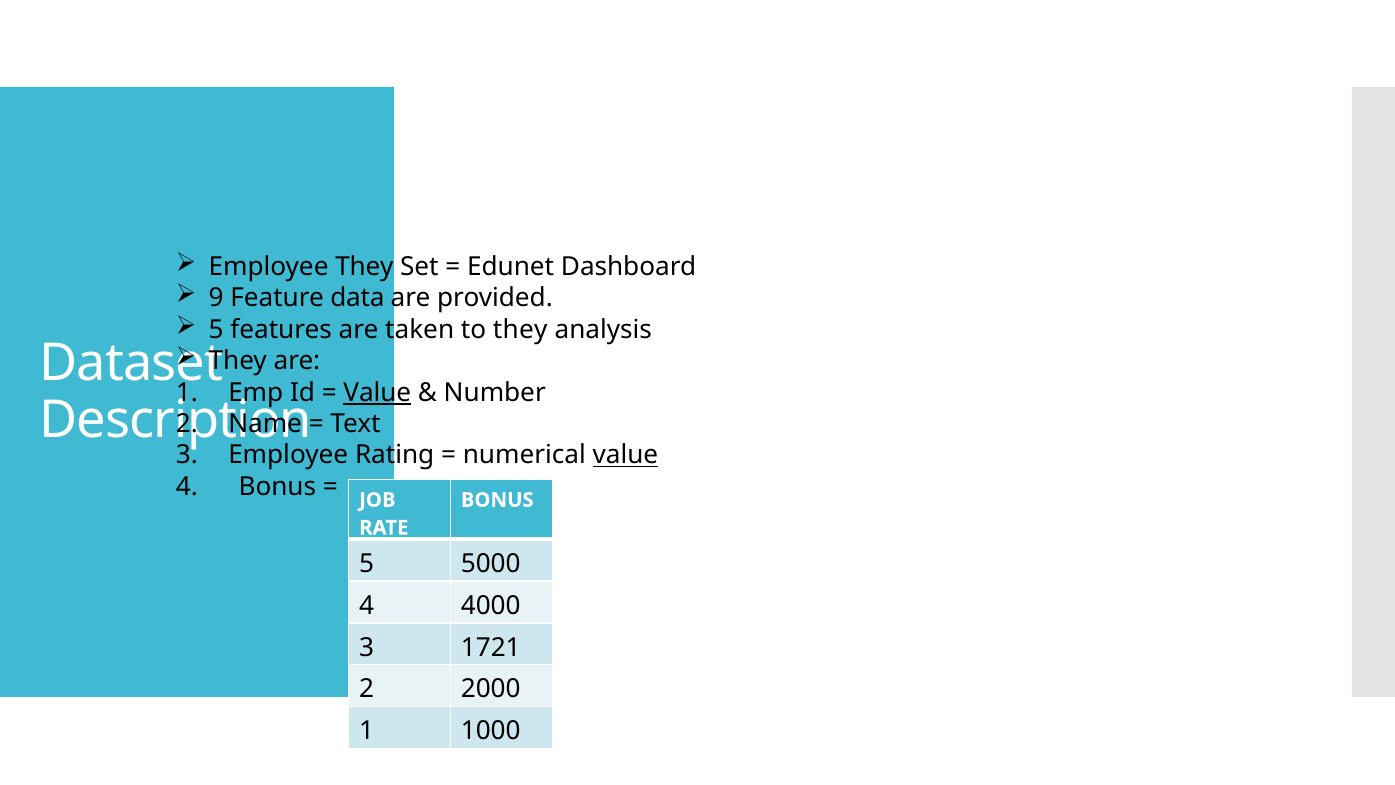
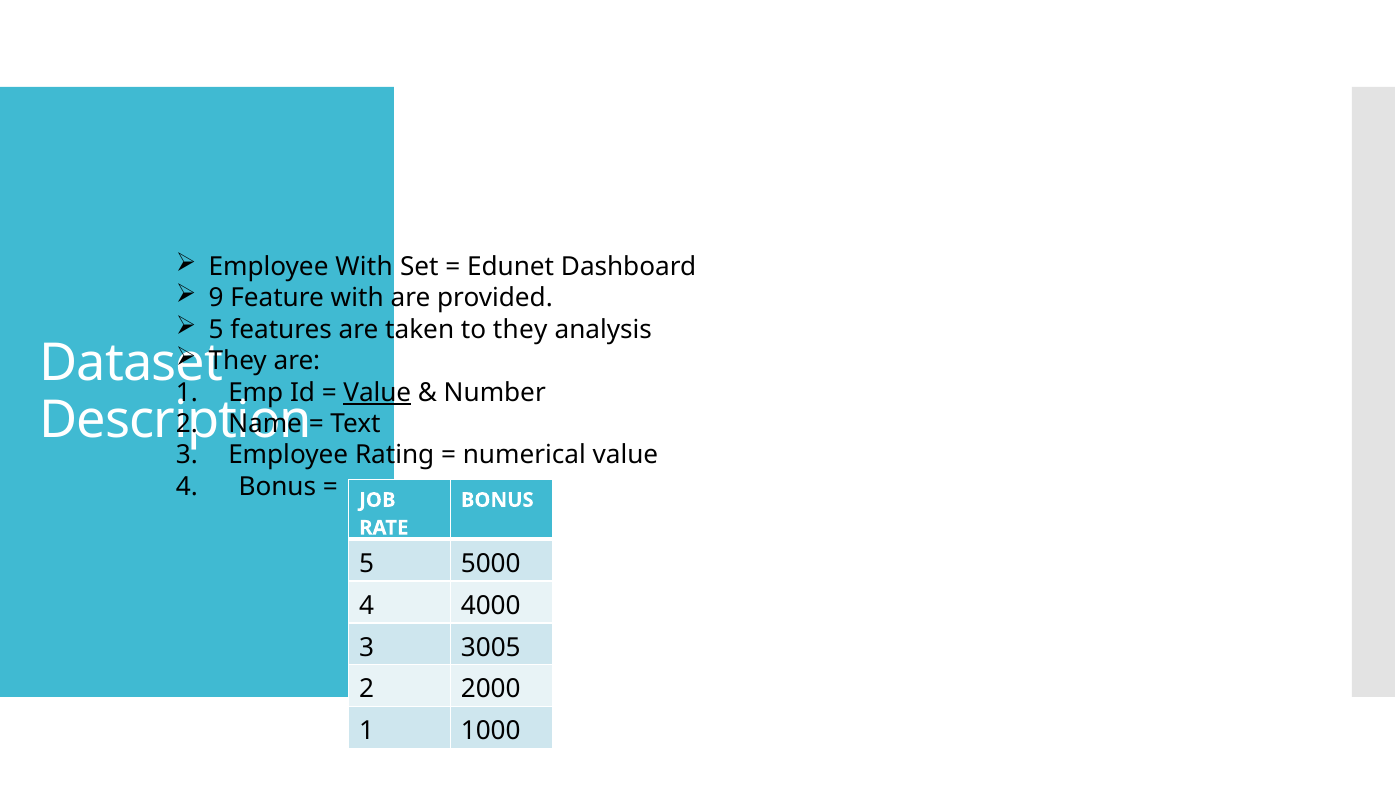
Employee They: They -> With
Feature data: data -> with
value at (625, 455) underline: present -> none
1721: 1721 -> 3005
